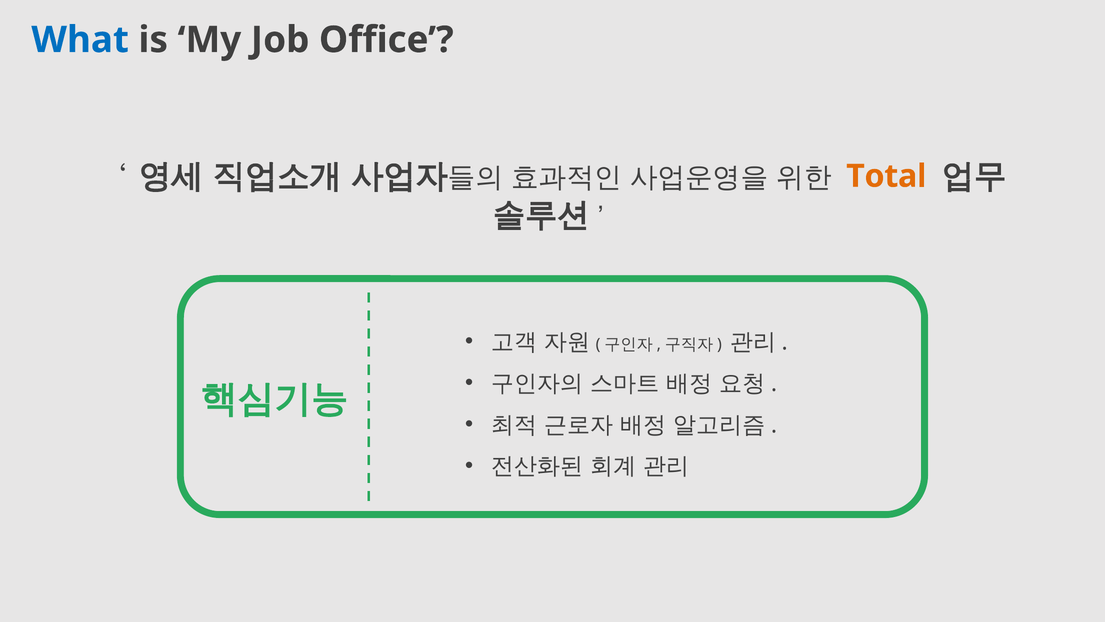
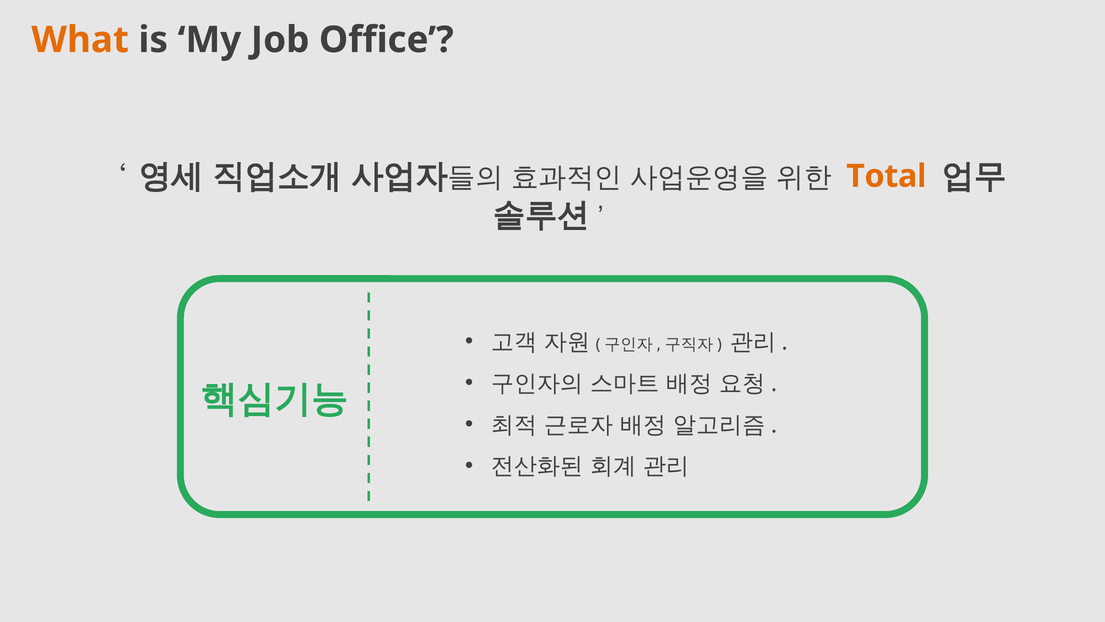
What colour: blue -> orange
